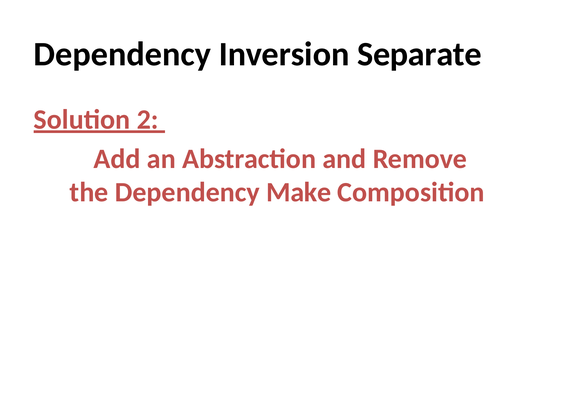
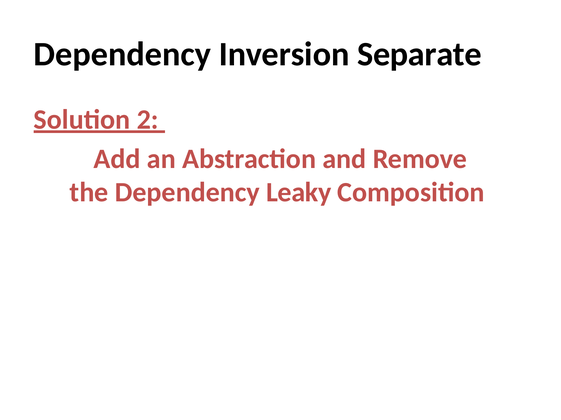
Make: Make -> Leaky
